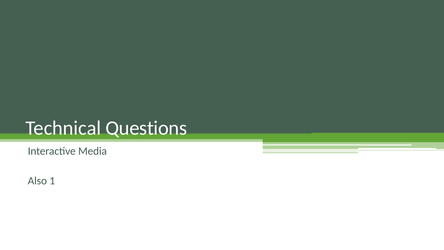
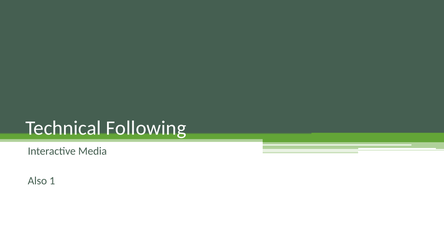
Questions: Questions -> Following
